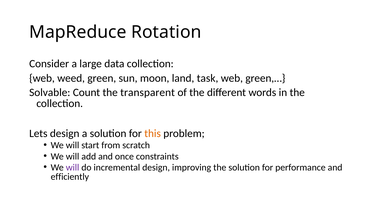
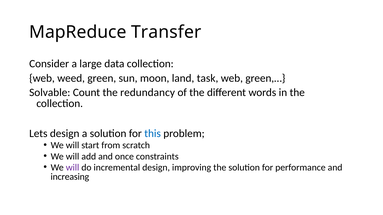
Rotation: Rotation -> Transfer
transparent: transparent -> redundancy
this colour: orange -> blue
efficiently: efficiently -> increasing
